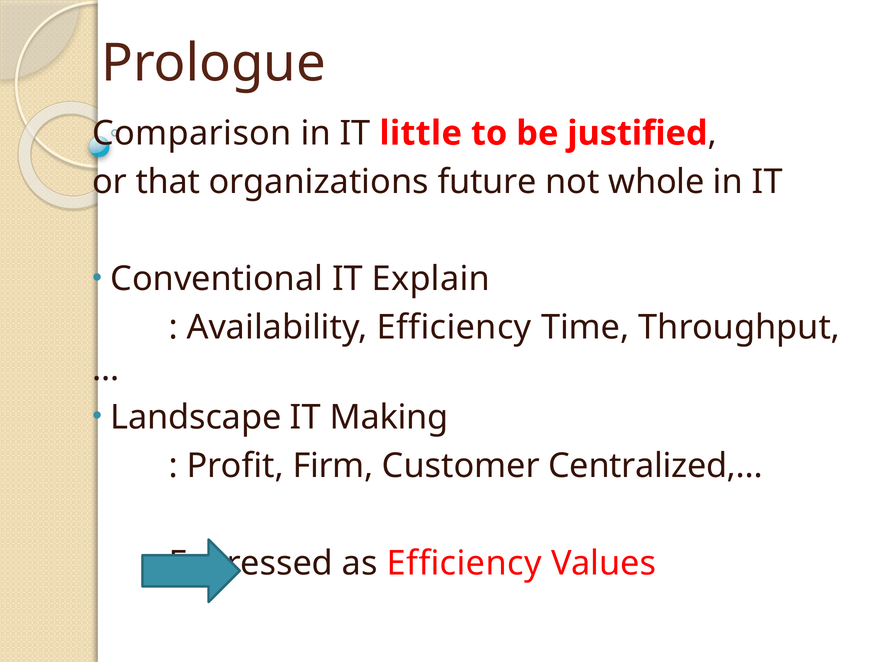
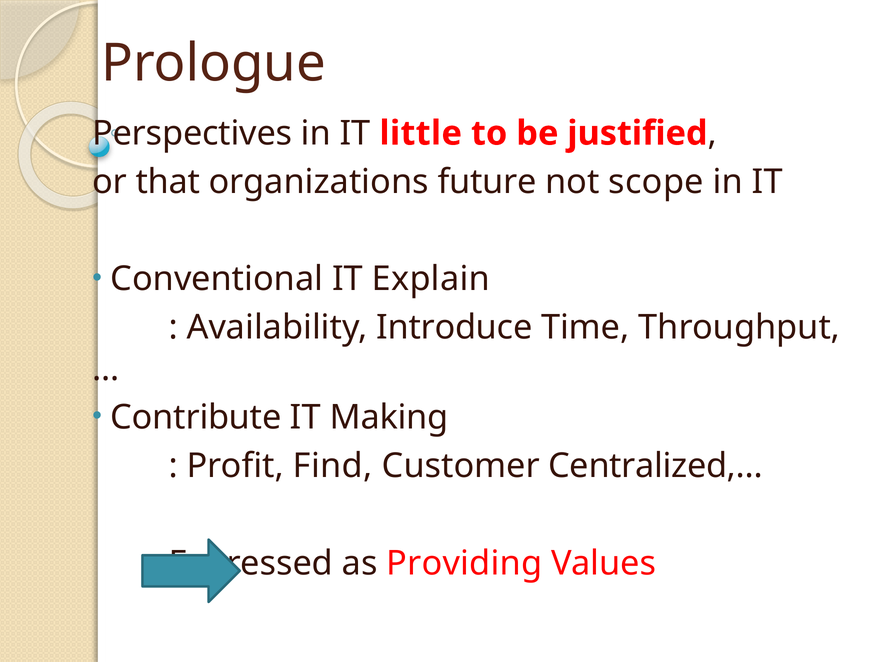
Comparison: Comparison -> Perspectives
whole: whole -> scope
Availability Efficiency: Efficiency -> Introduce
Landscape: Landscape -> Contribute
Firm: Firm -> Find
as Efficiency: Efficiency -> Providing
